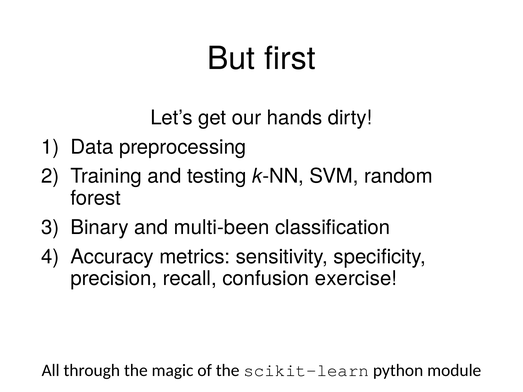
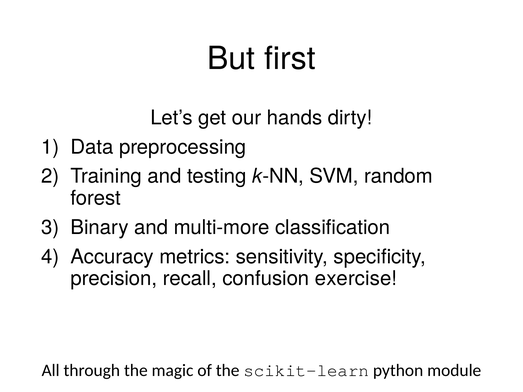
multi-been: multi-been -> multi-more
